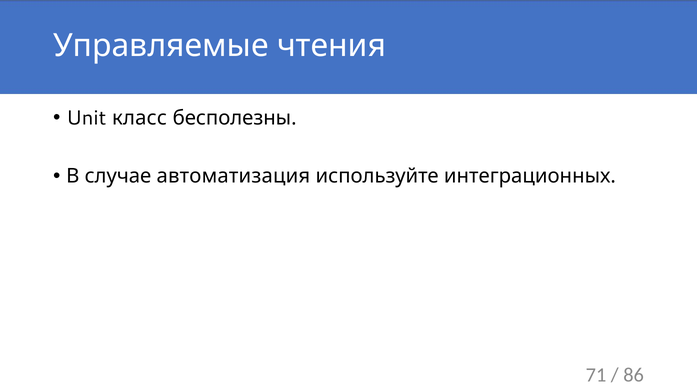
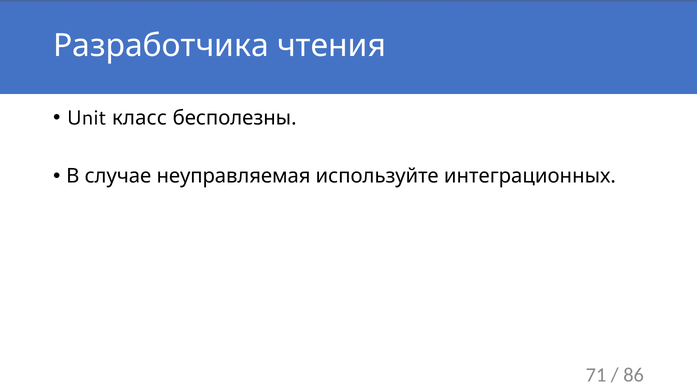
Управляемые: Управляемые -> Разработчика
автоматизация: автоматизация -> неуправляемая
